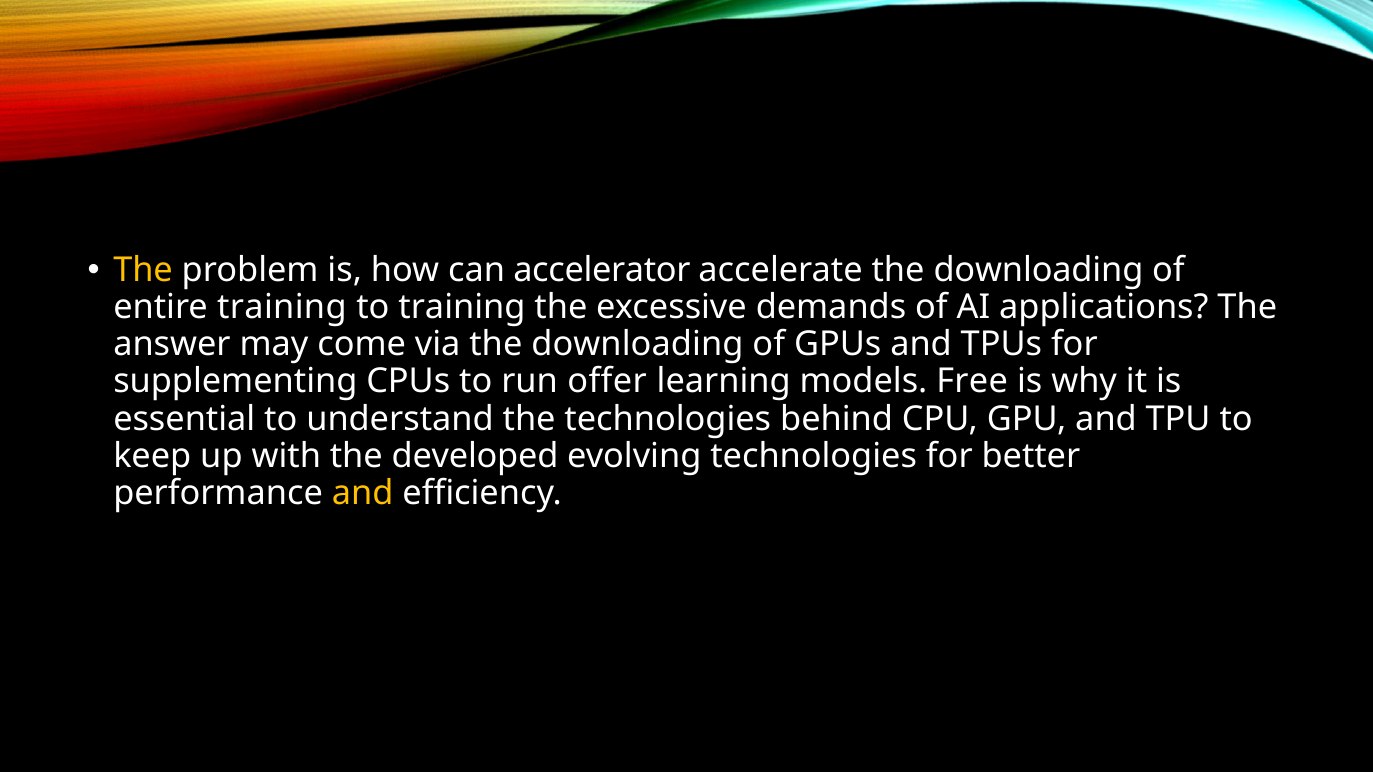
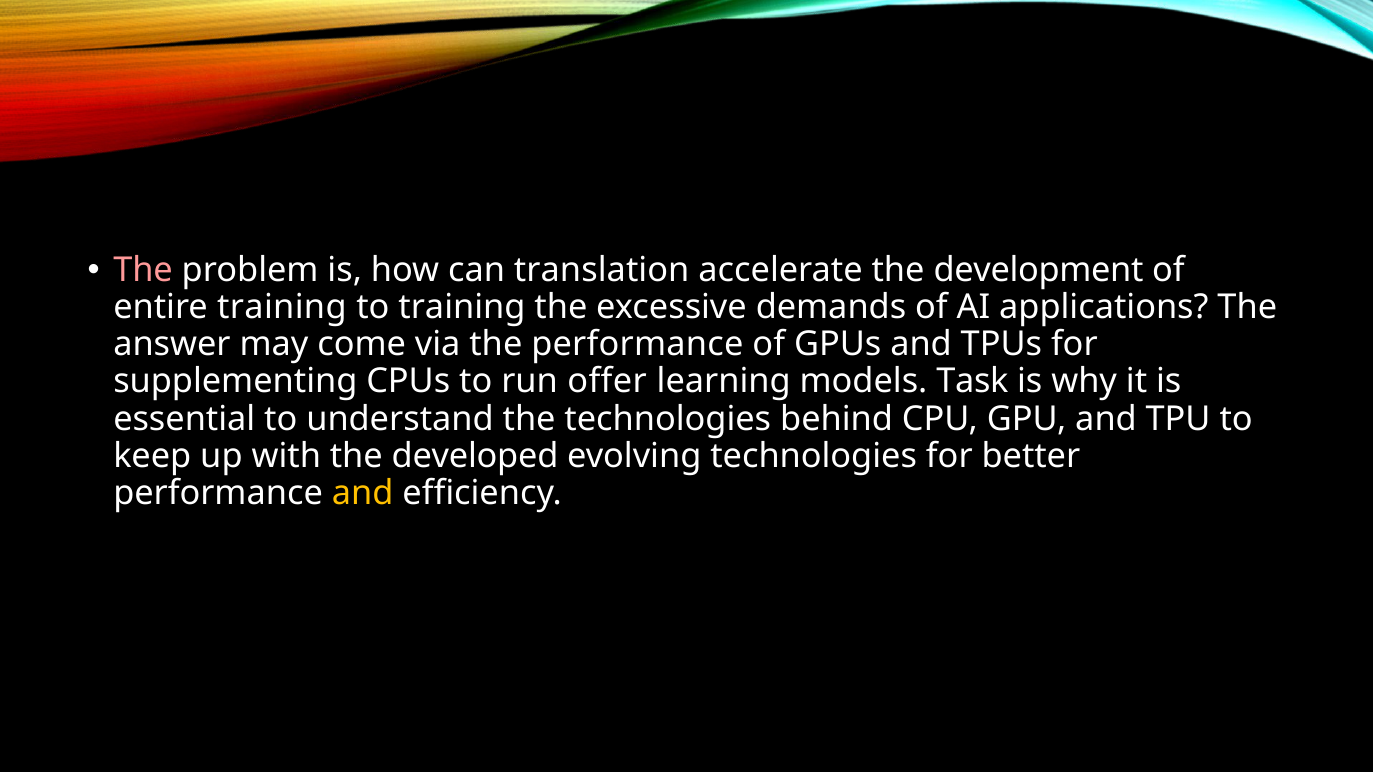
The at (143, 271) colour: yellow -> pink
accelerator: accelerator -> translation
accelerate the downloading: downloading -> development
via the downloading: downloading -> performance
Free: Free -> Task
